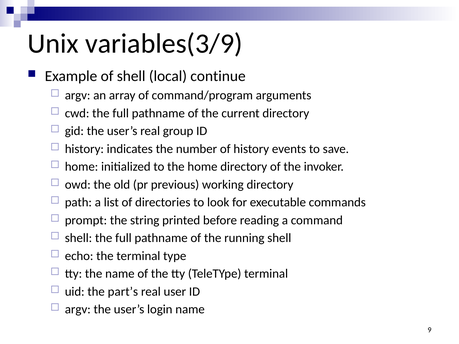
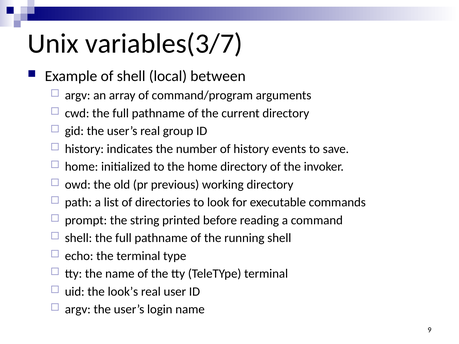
variables(3/9: variables(3/9 -> variables(3/7
continue: continue -> between
part’s: part’s -> look’s
